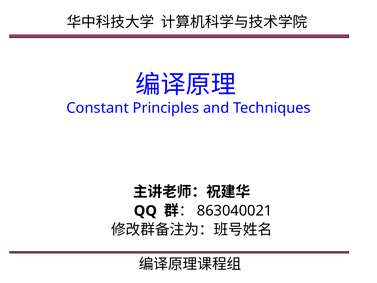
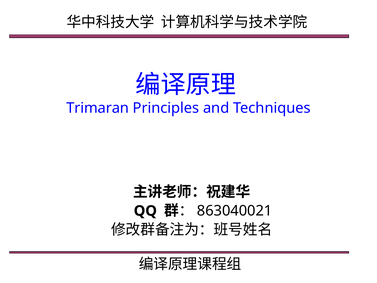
Constant: Constant -> Trimaran
